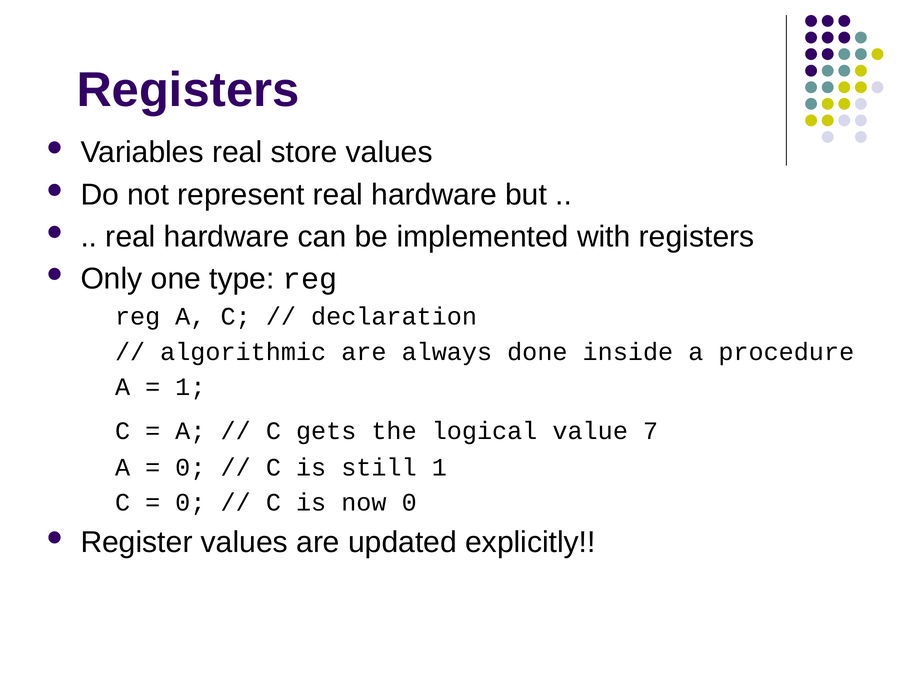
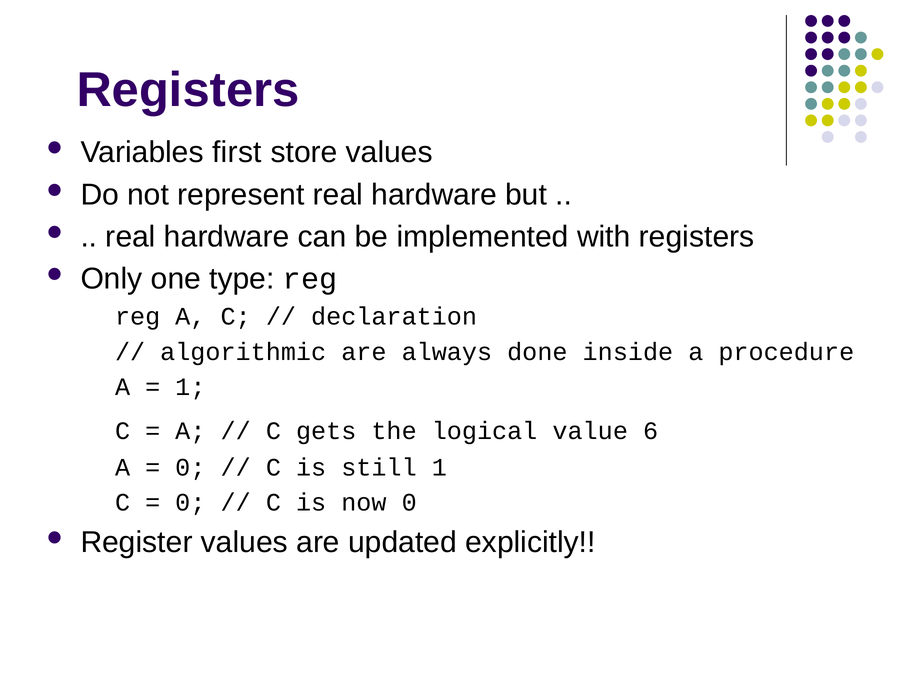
Variables real: real -> first
7: 7 -> 6
